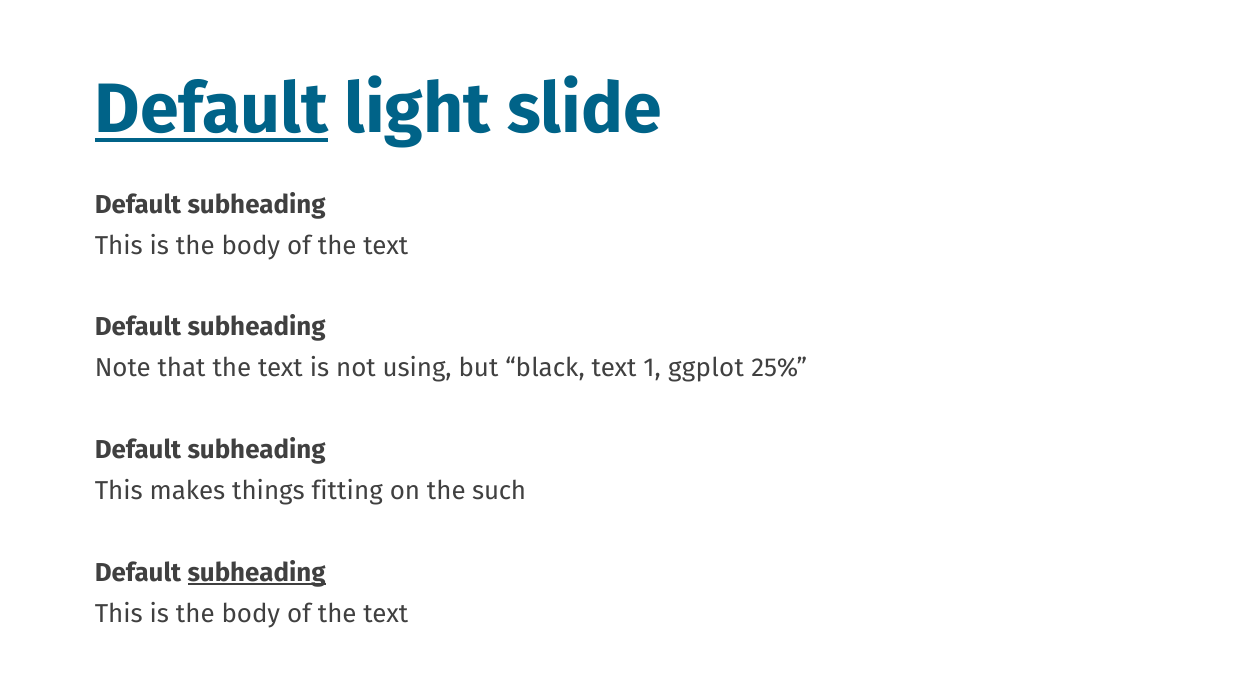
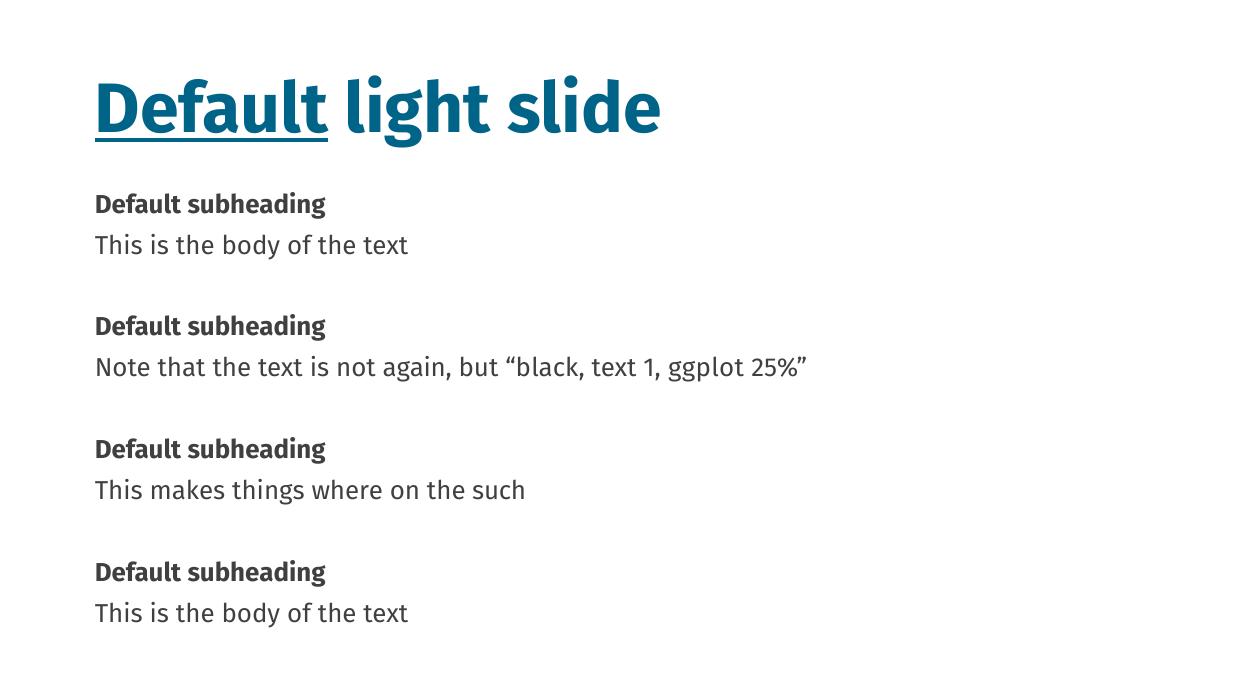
using: using -> again
fitting: fitting -> where
subheading at (257, 573) underline: present -> none
